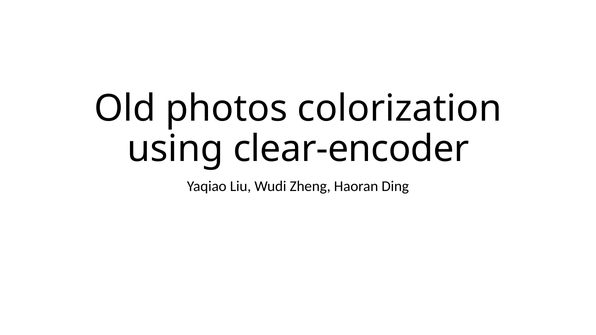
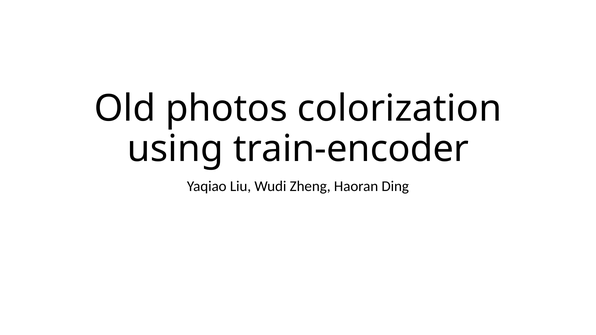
clear-encoder: clear-encoder -> train-encoder
